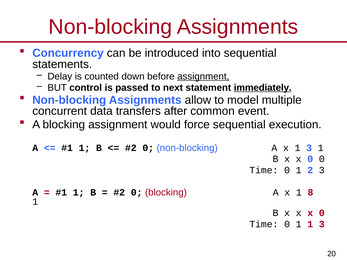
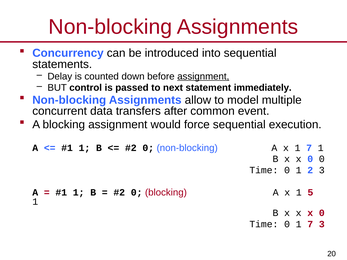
immediately underline: present -> none
x 1 3: 3 -> 7
8: 8 -> 5
0 1 1: 1 -> 7
